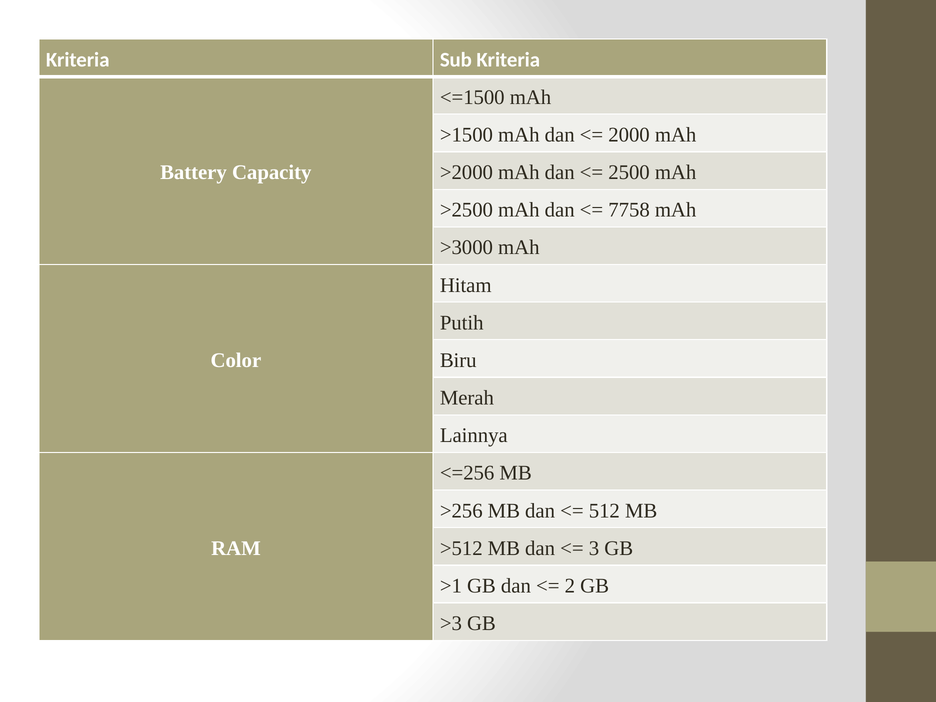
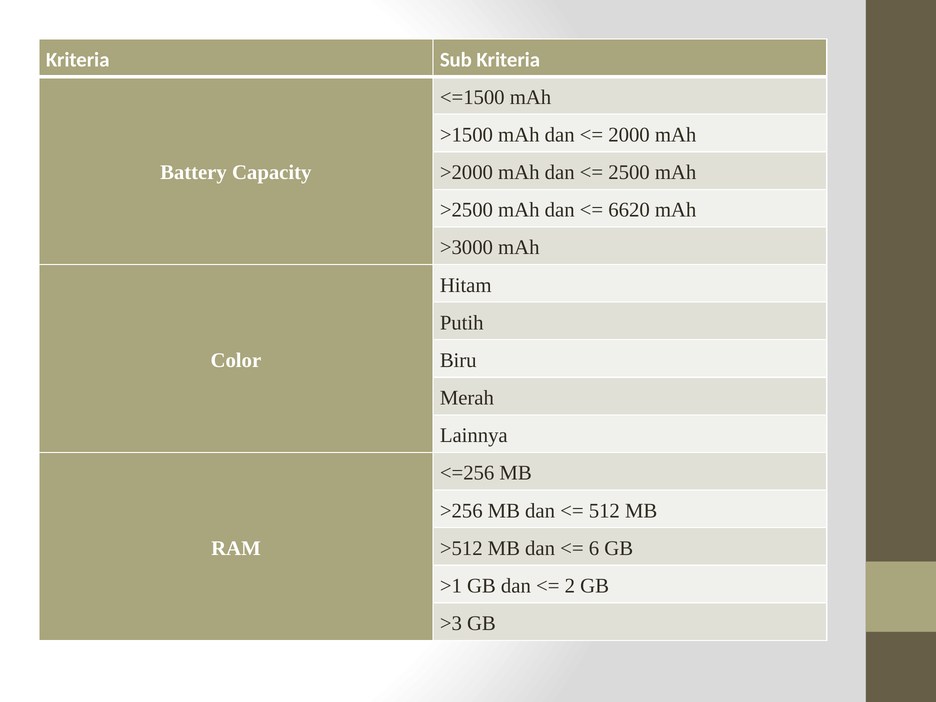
7758: 7758 -> 6620
3: 3 -> 6
